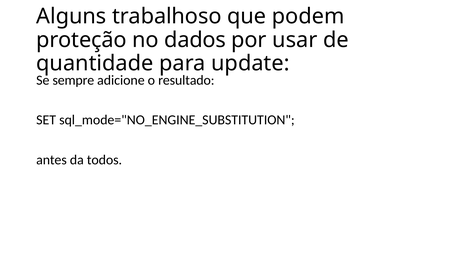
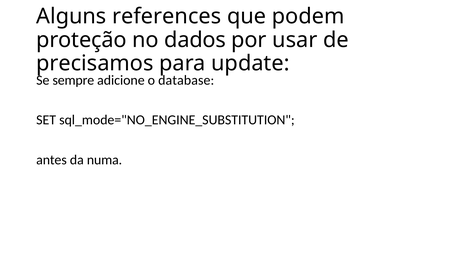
trabalhoso: trabalhoso -> references
quantidade: quantidade -> precisamos
resultado: resultado -> database
todos: todos -> numa
